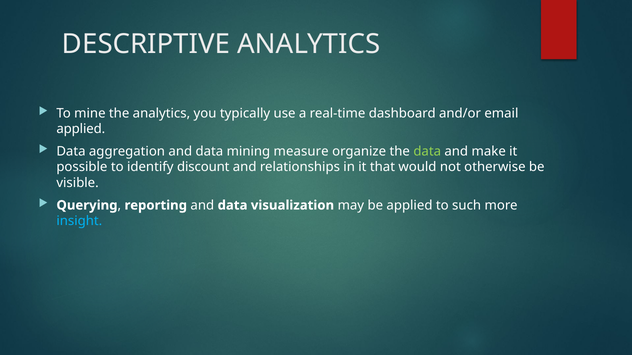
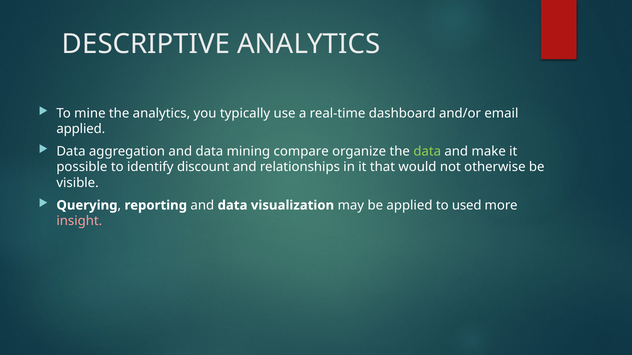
measure: measure -> compare
such: such -> used
insight colour: light blue -> pink
